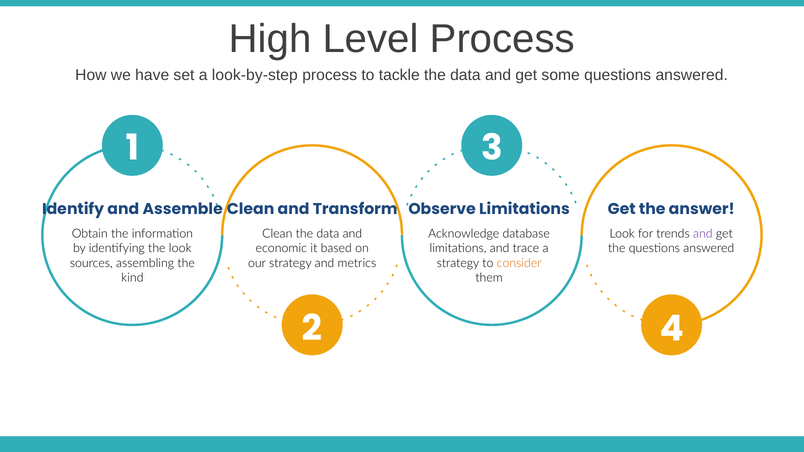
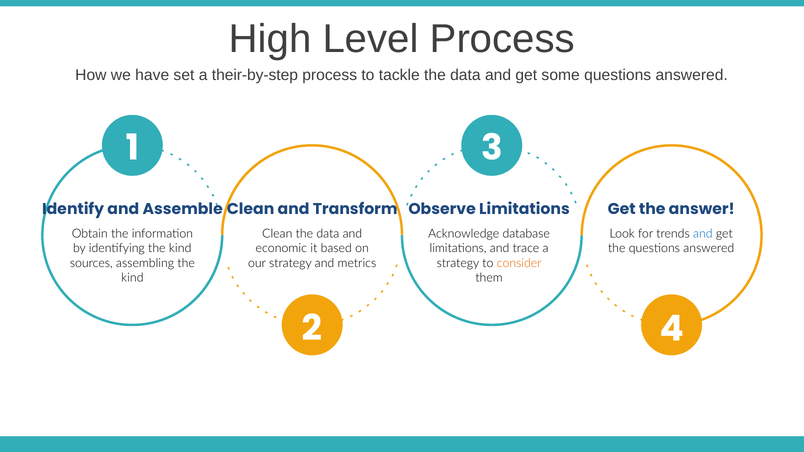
look-by-step: look-by-step -> their-by-step
and at (703, 234) colour: purple -> blue
identifying the look: look -> kind
